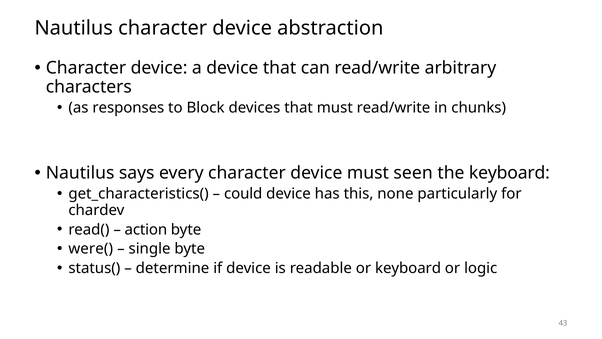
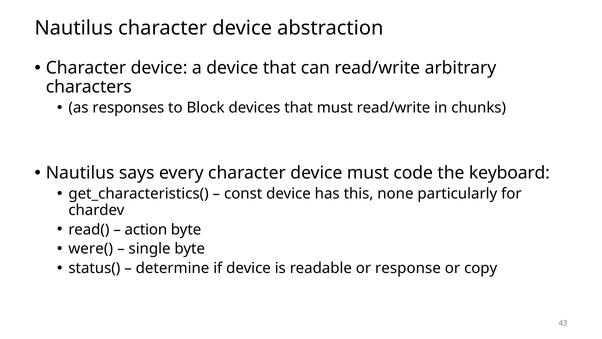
seen: seen -> code
could: could -> const
or keyboard: keyboard -> response
logic: logic -> copy
